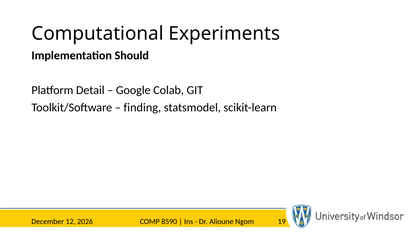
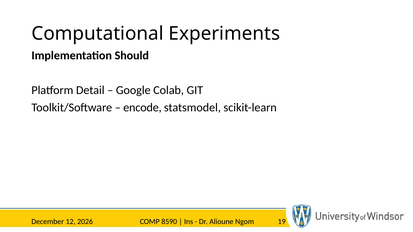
finding: finding -> encode
